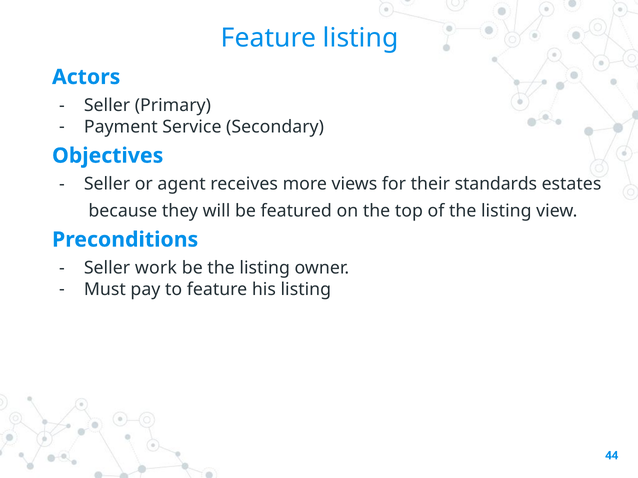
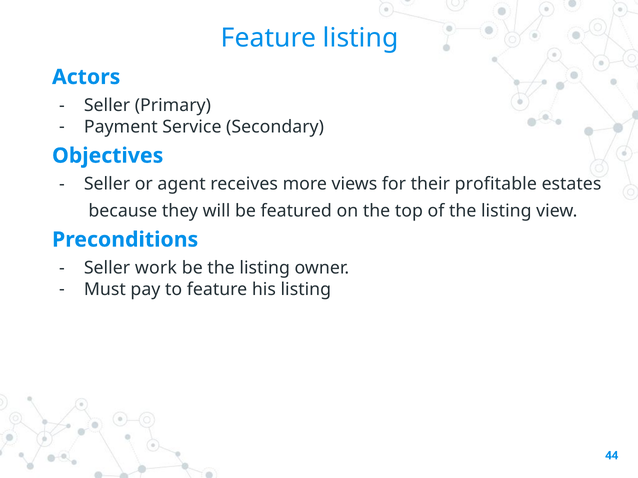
standards: standards -> profitable
